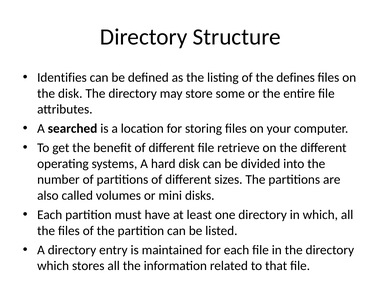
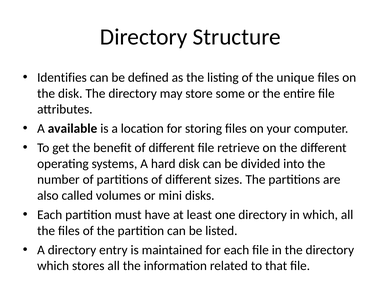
defines: defines -> unique
searched: searched -> available
